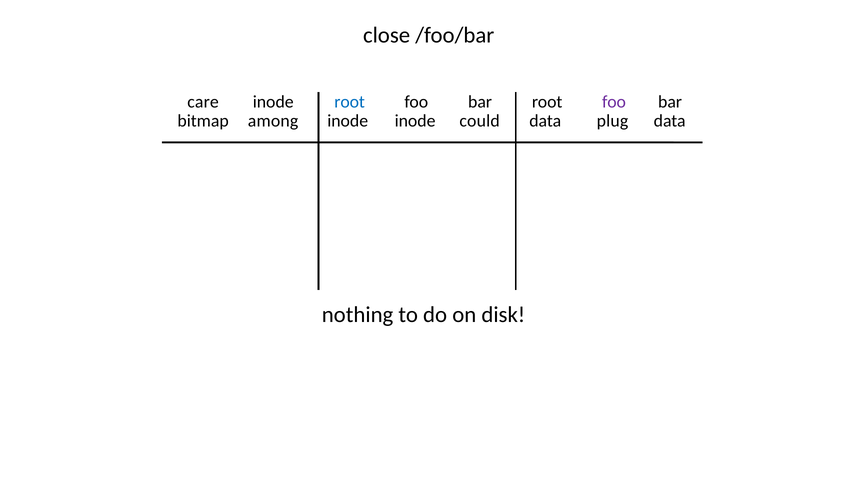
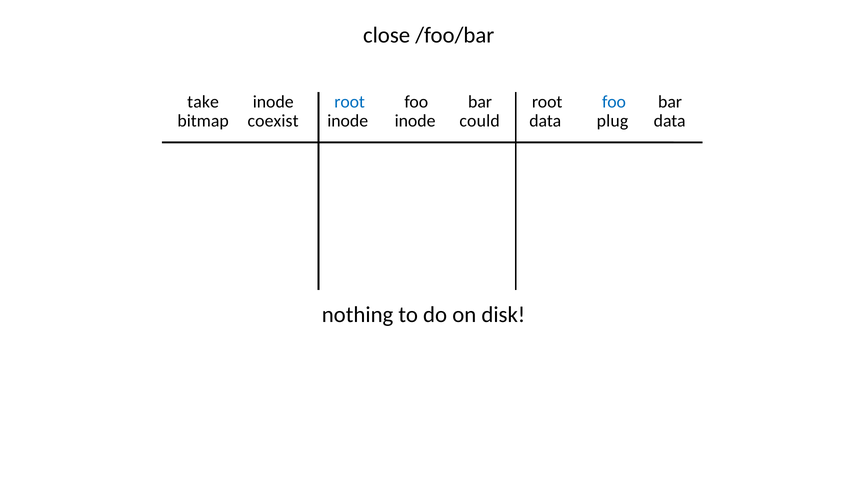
care: care -> take
foo at (614, 102) colour: purple -> blue
among: among -> coexist
